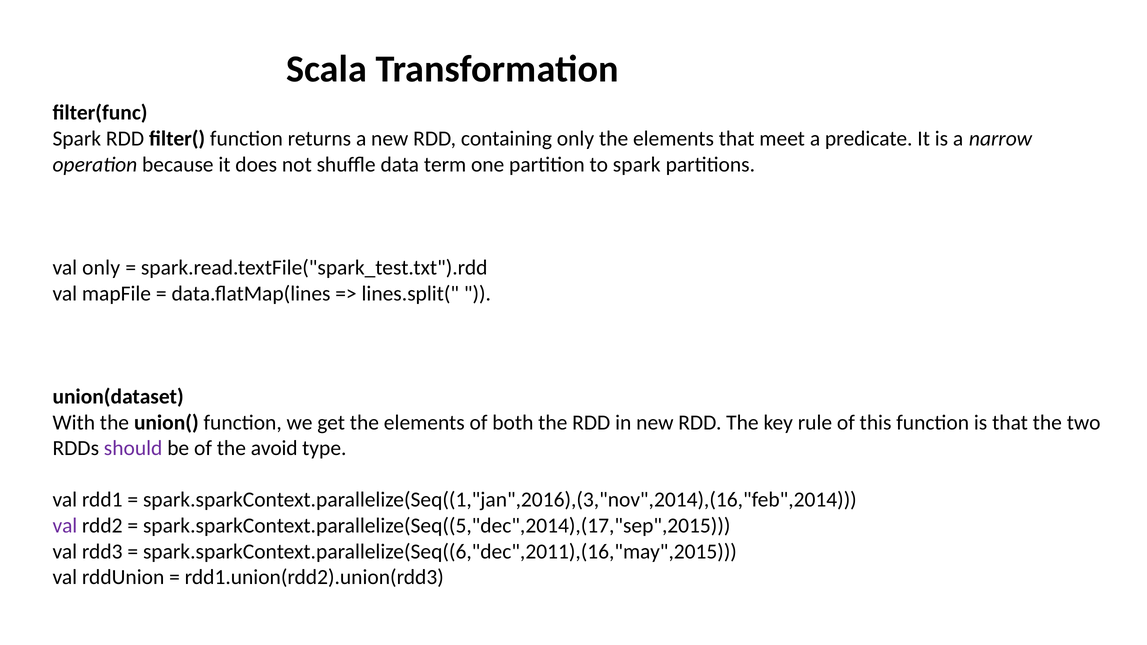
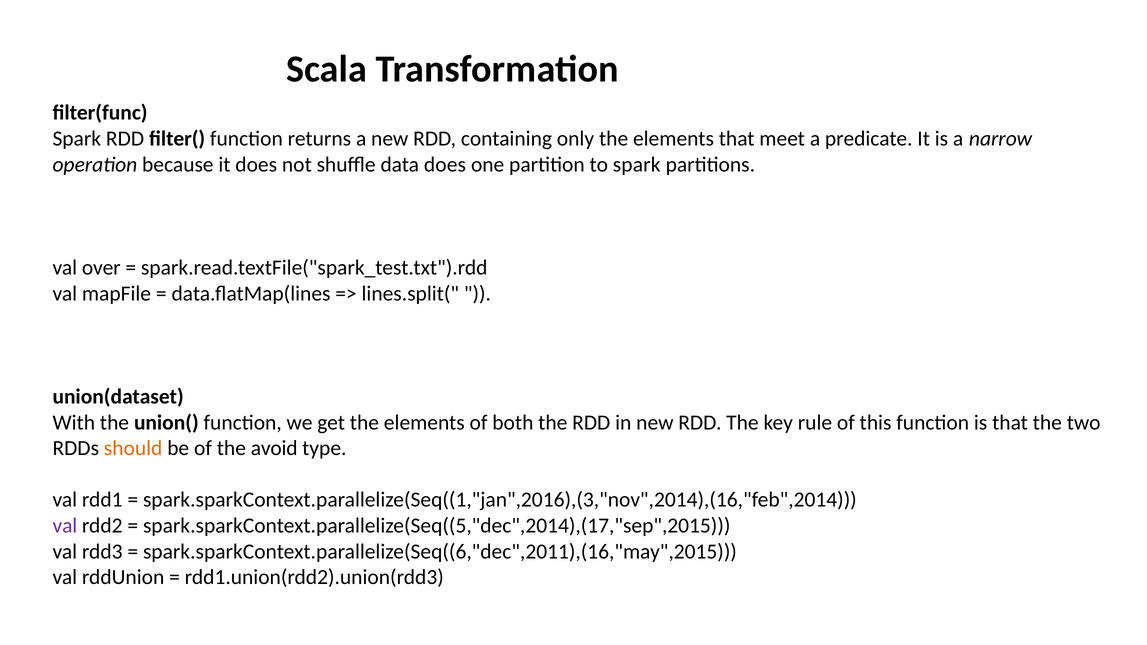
data term: term -> does
val only: only -> over
should colour: purple -> orange
